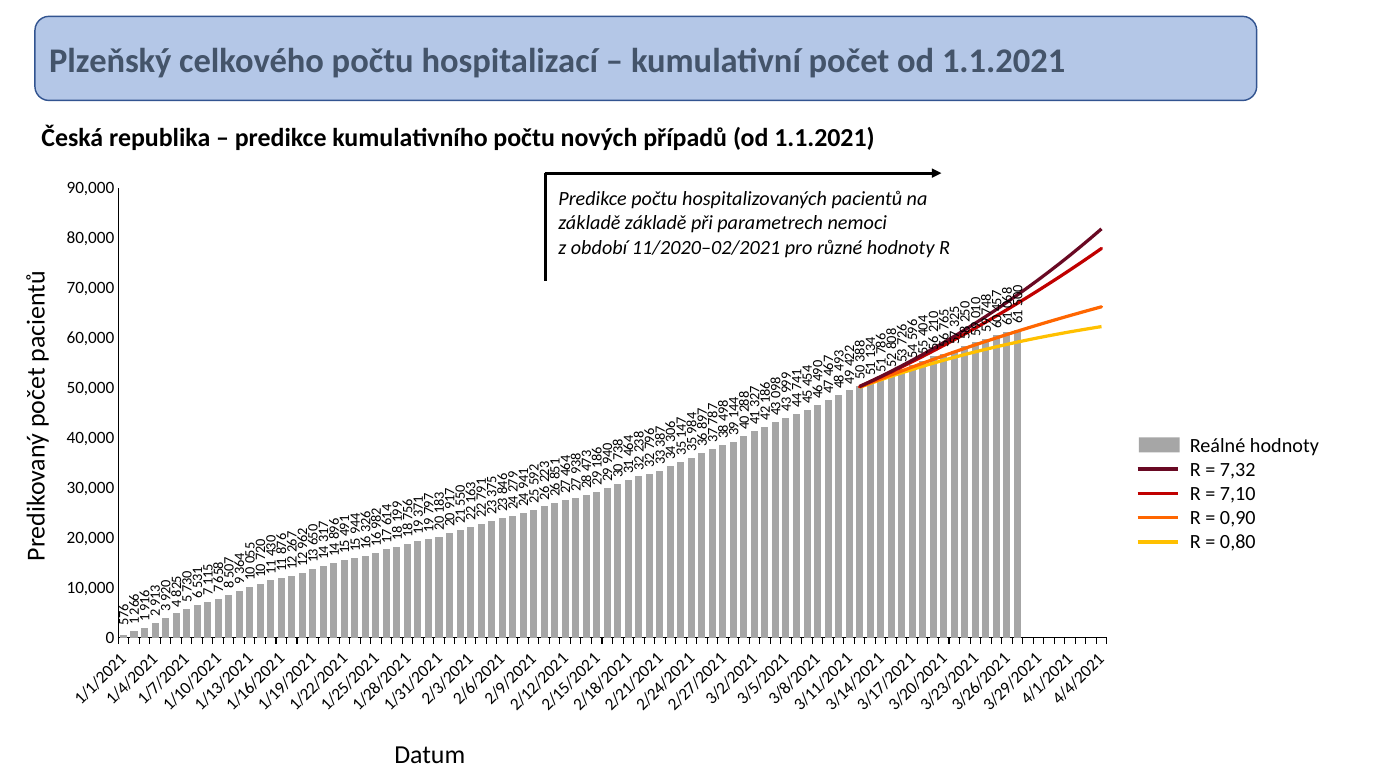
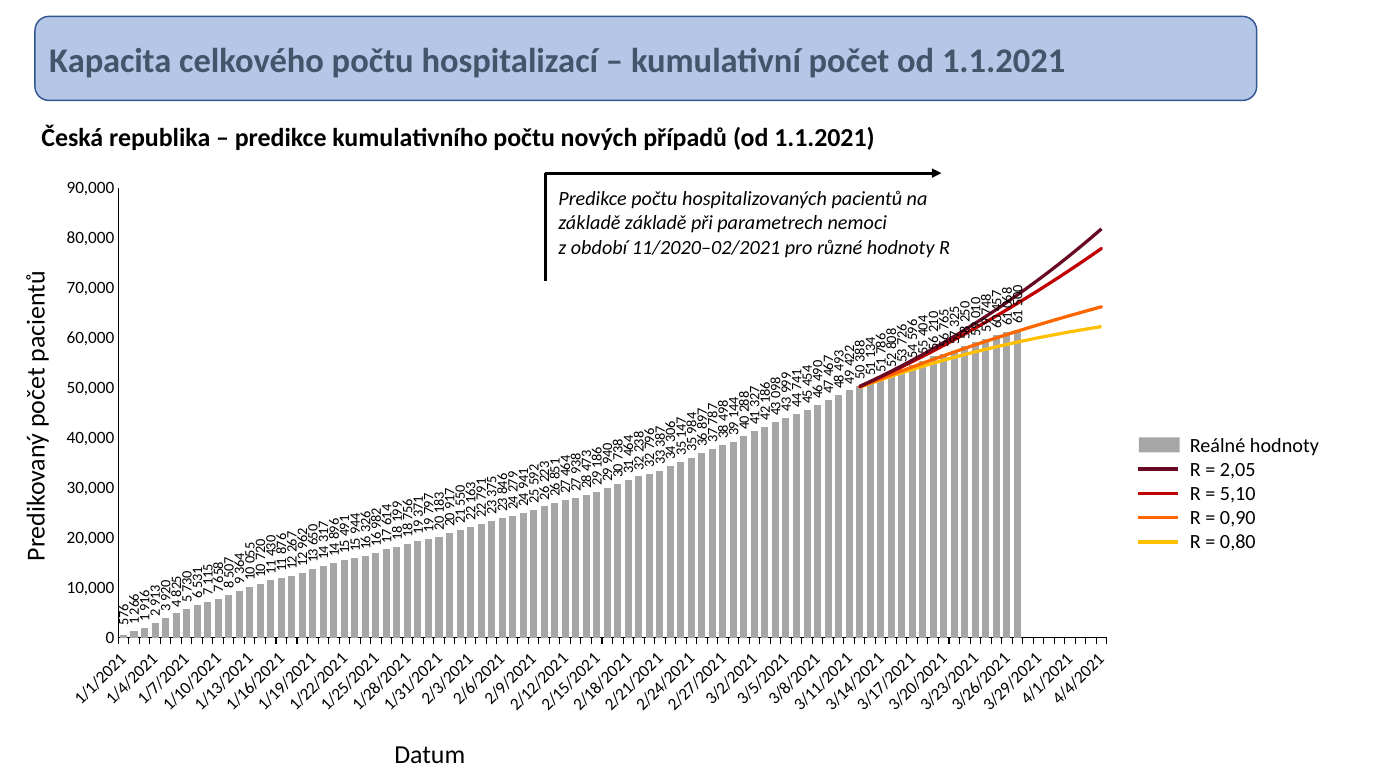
Plzeňský: Plzeňský -> Kapacita
7,32: 7,32 -> 2,05
7,10: 7,10 -> 5,10
